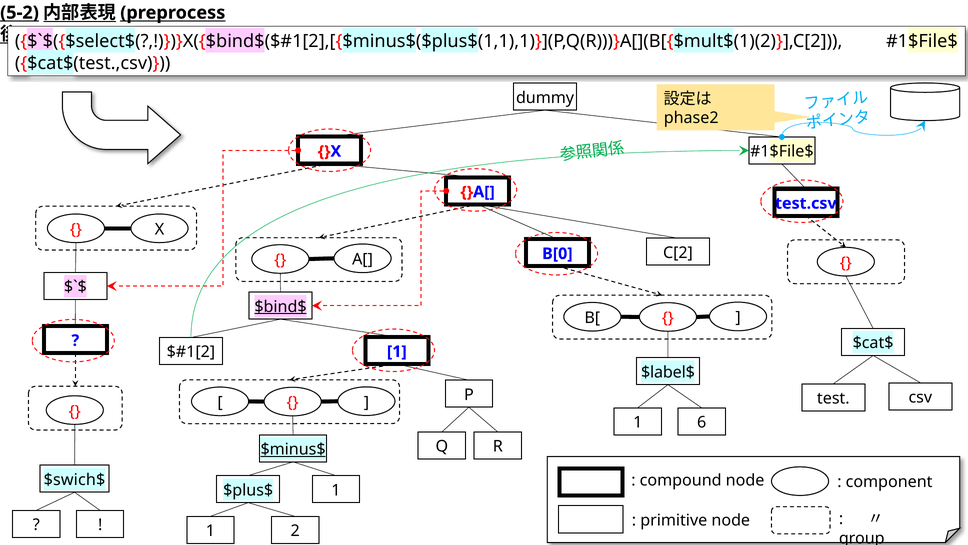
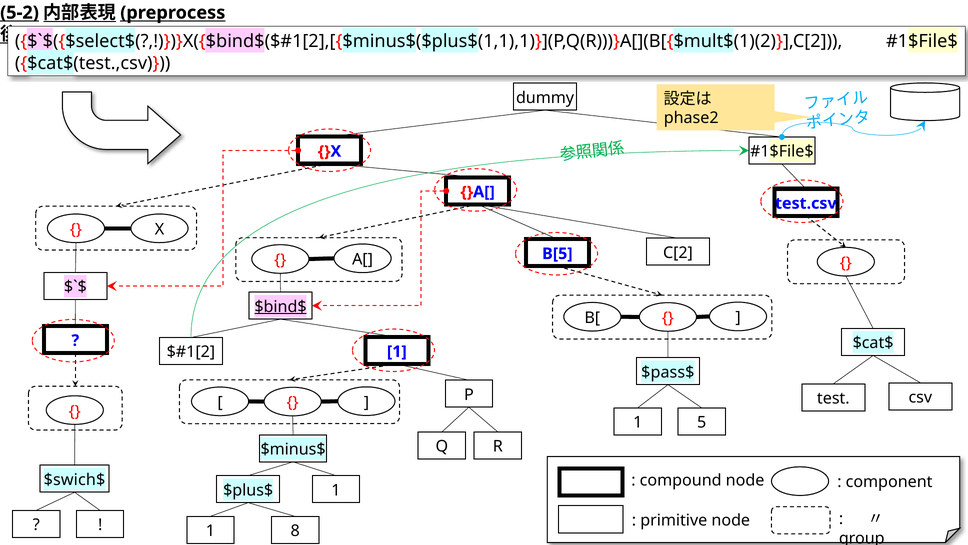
B[0: B[0 -> B[5
$label$: $label$ -> $pass$
6: 6 -> 5
$minus$ underline: present -> none
2: 2 -> 8
